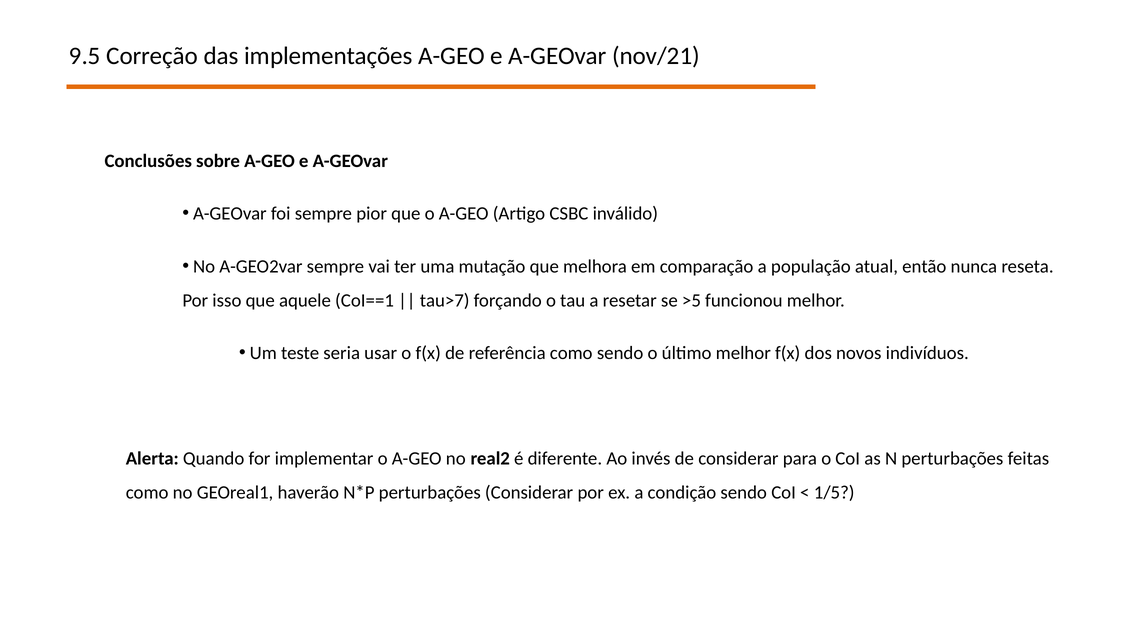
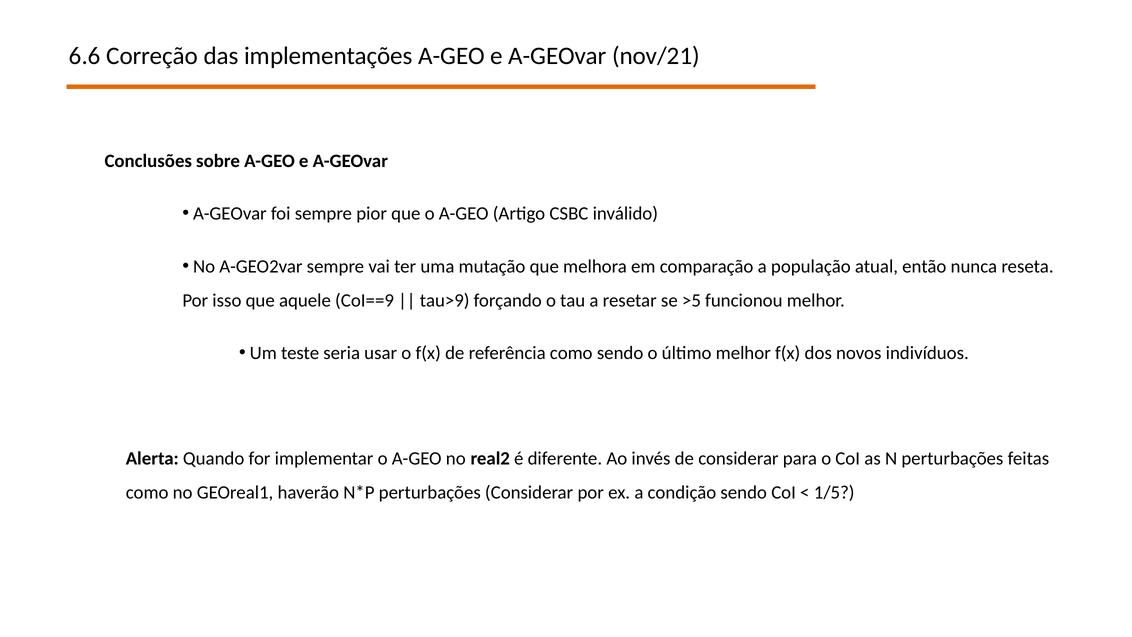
9.5: 9.5 -> 6.6
CoI==1: CoI==1 -> CoI==9
tau>7: tau>7 -> tau>9
